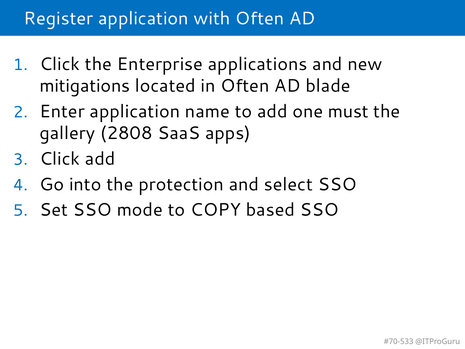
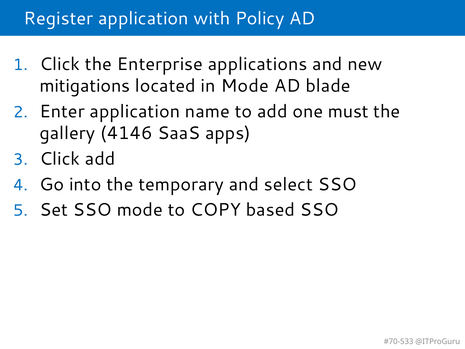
with Often: Often -> Policy
in Often: Often -> Mode
2808: 2808 -> 4146
protection: protection -> temporary
